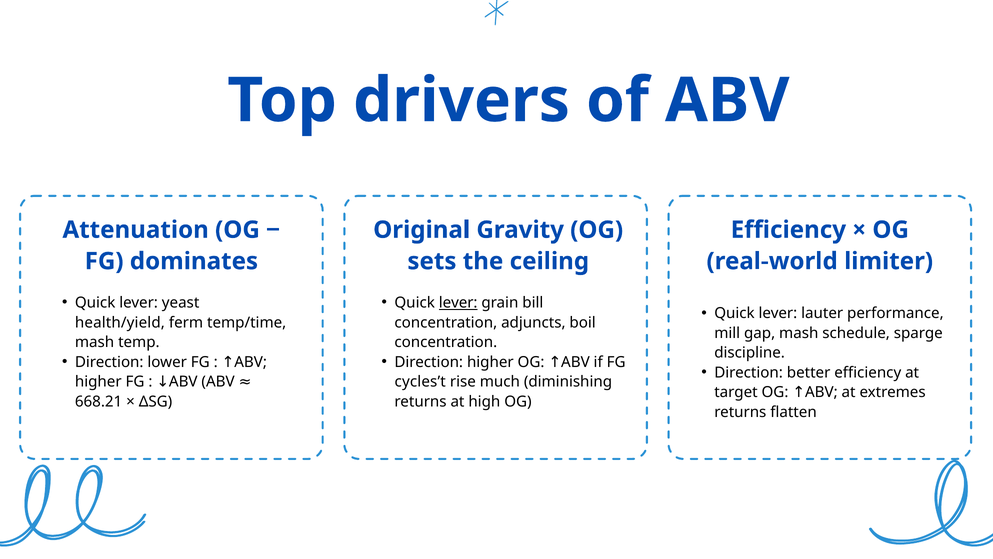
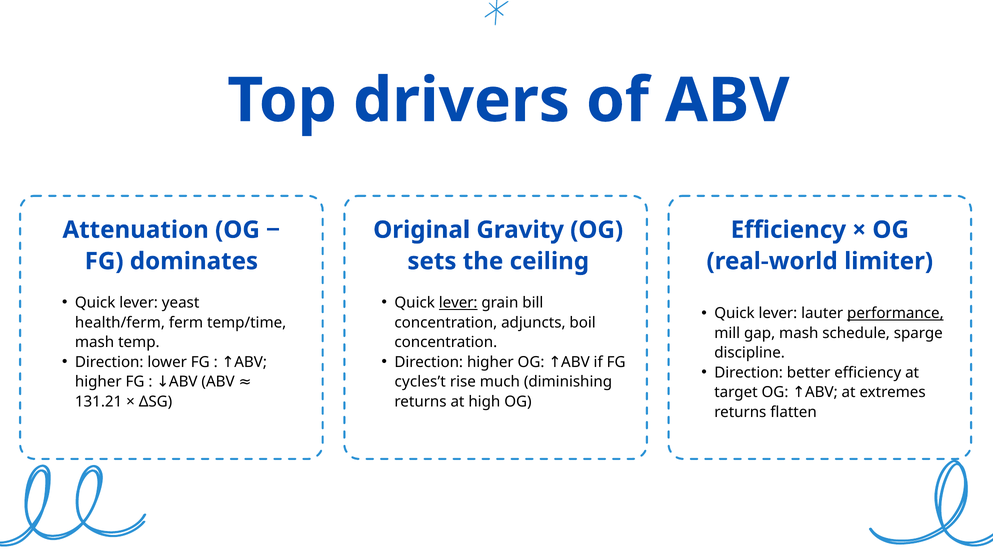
performance underline: none -> present
health/yield: health/yield -> health/ferm
668.21: 668.21 -> 131.21
